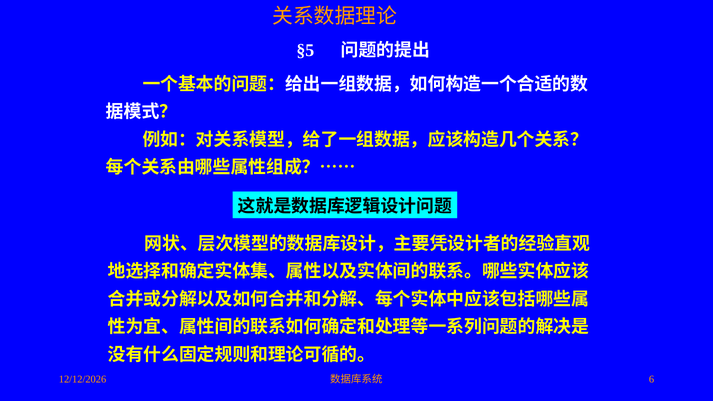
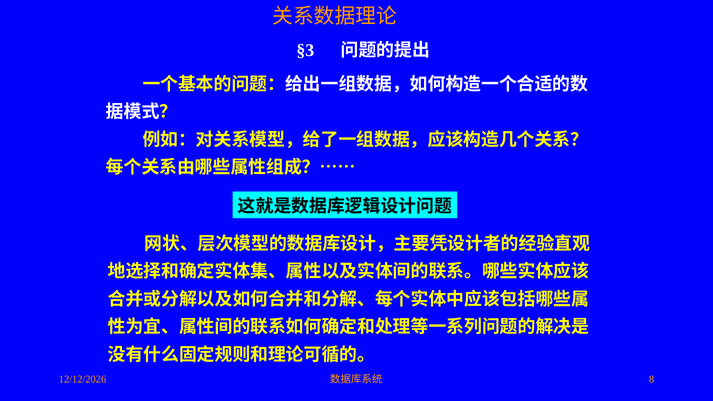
§5: §5 -> §3
6: 6 -> 8
